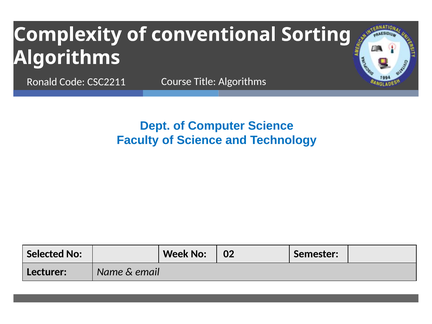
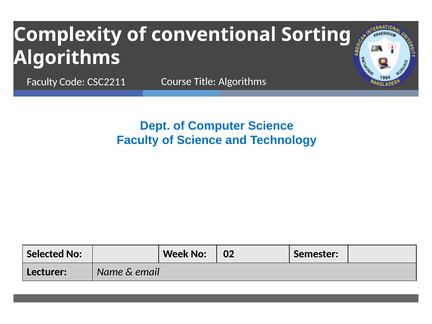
Ronald at (42, 82): Ronald -> Faculty
